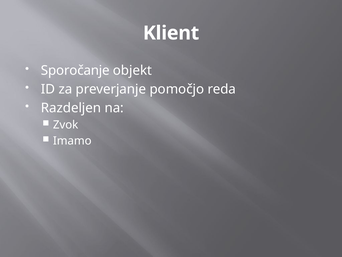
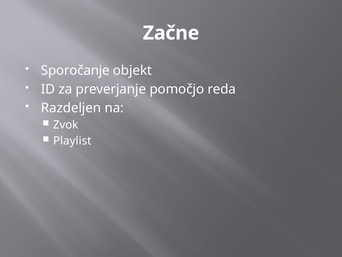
Klient: Klient -> Začne
Imamo: Imamo -> Playlist
